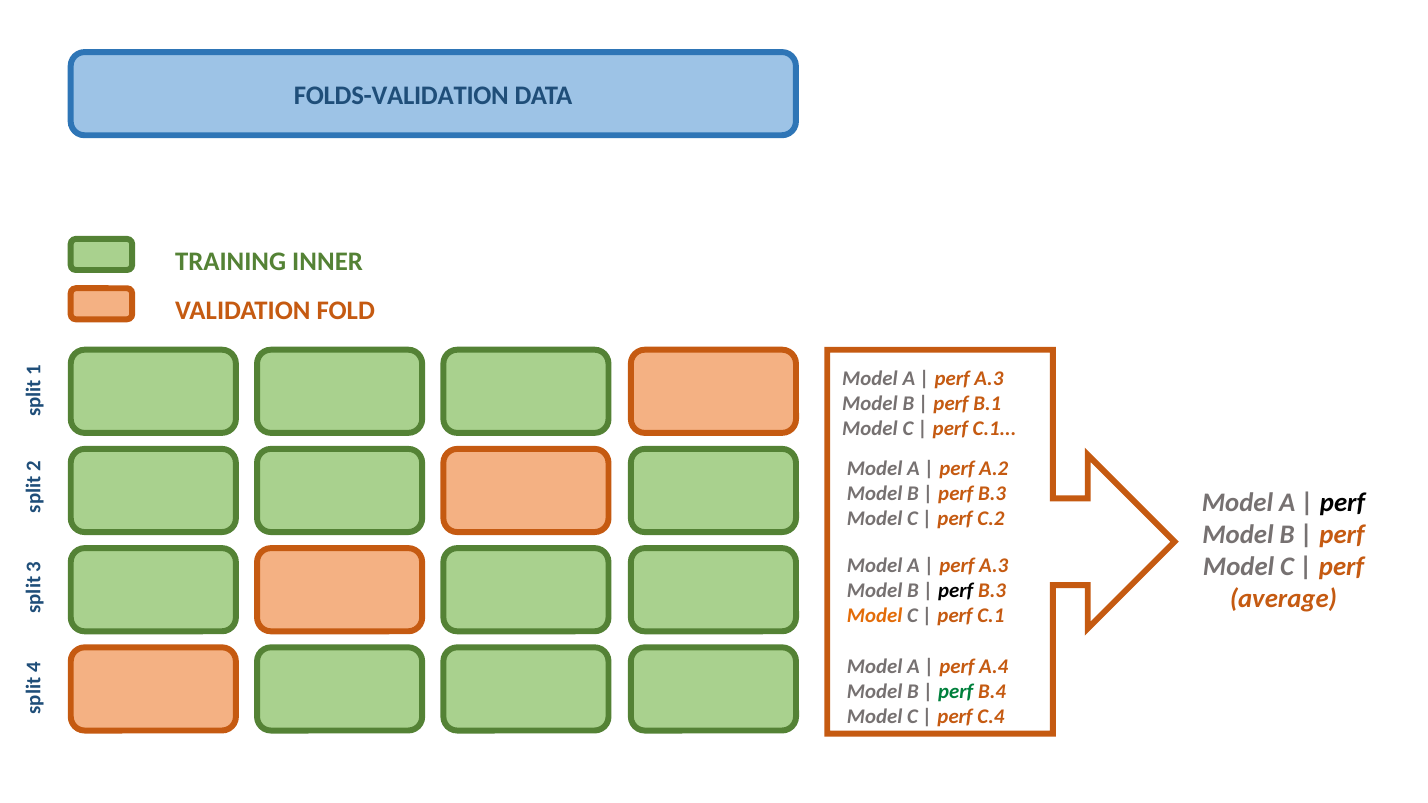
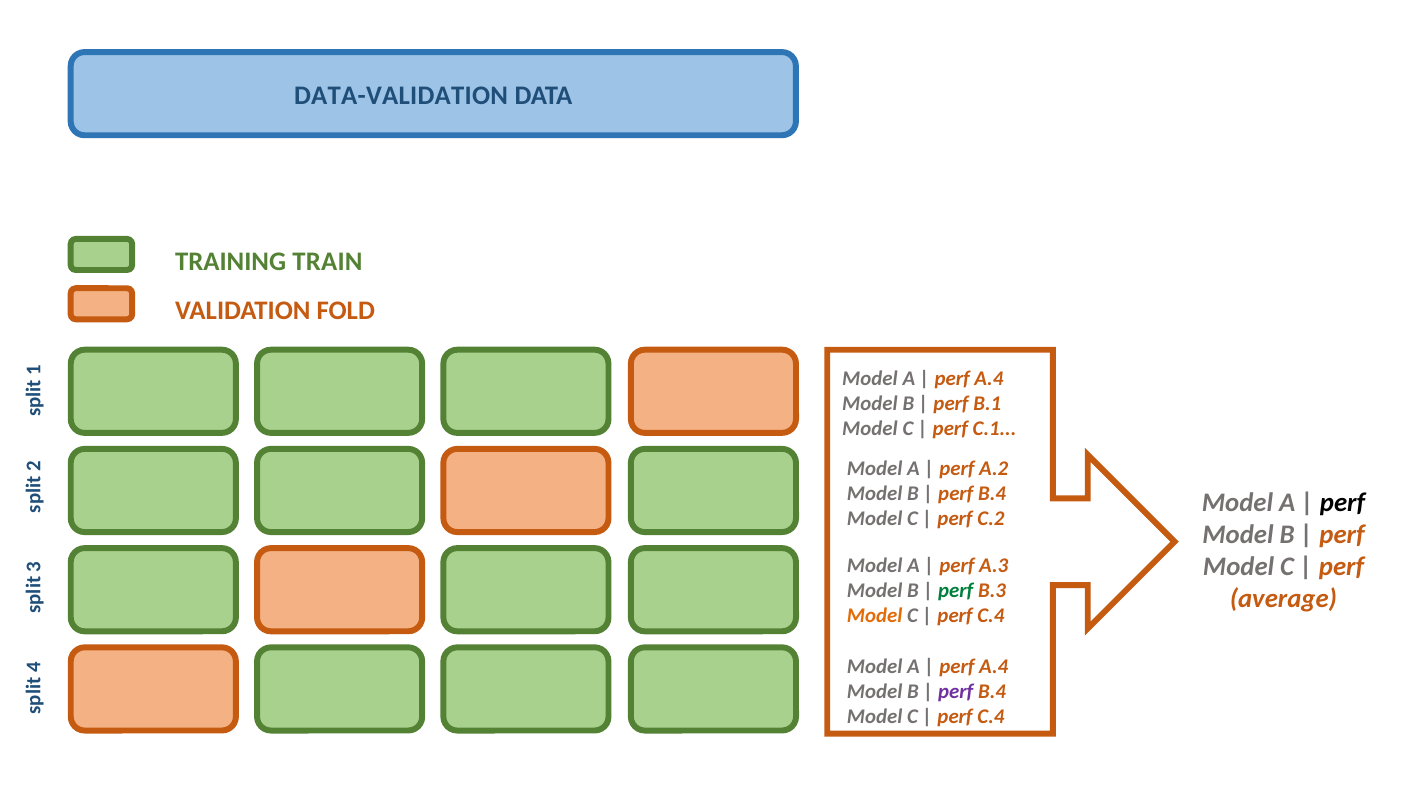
FOLDS-VALIDATION: FOLDS-VALIDATION -> DATA-VALIDATION
INNER: INNER -> TRAIN
A.3 at (989, 379): A.3 -> A.4
B.3 at (992, 493): B.3 -> B.4
perf at (956, 591) colour: black -> green
C.1 at (991, 616): C.1 -> C.4
perf at (956, 692) colour: green -> purple
